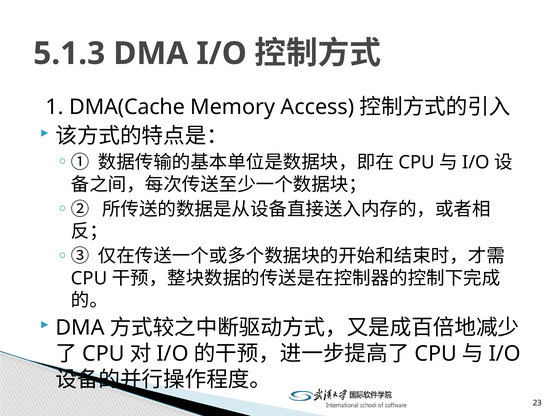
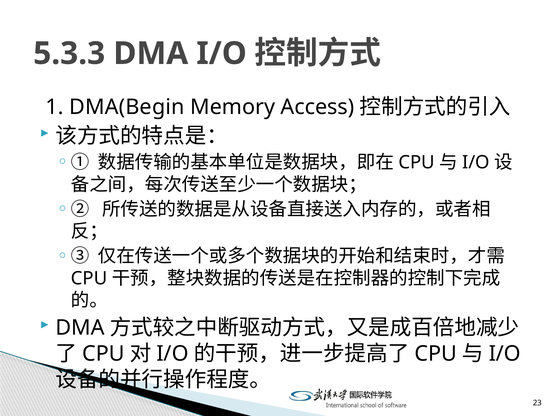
5.1.3: 5.1.3 -> 5.3.3
DMA(Cache: DMA(Cache -> DMA(Begin
